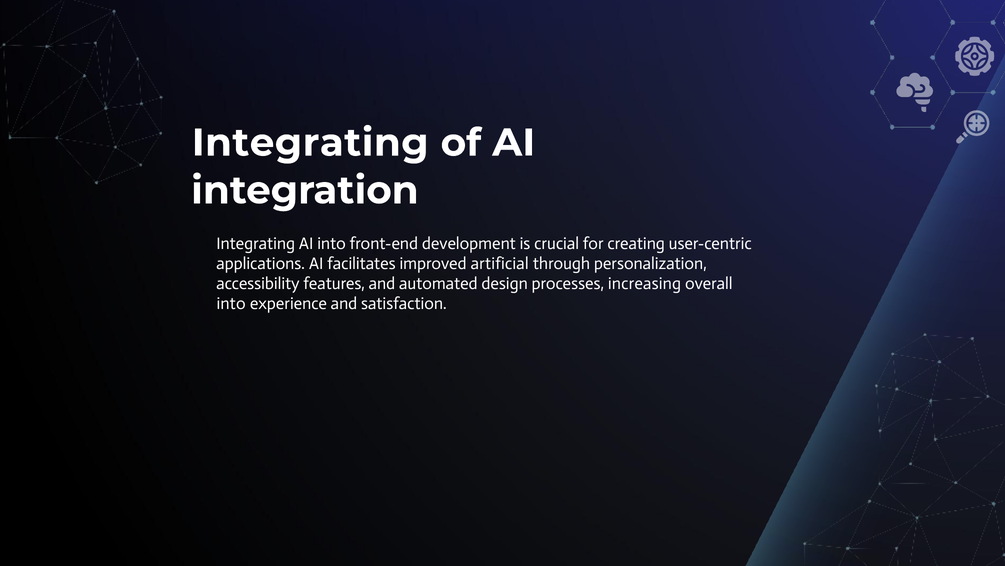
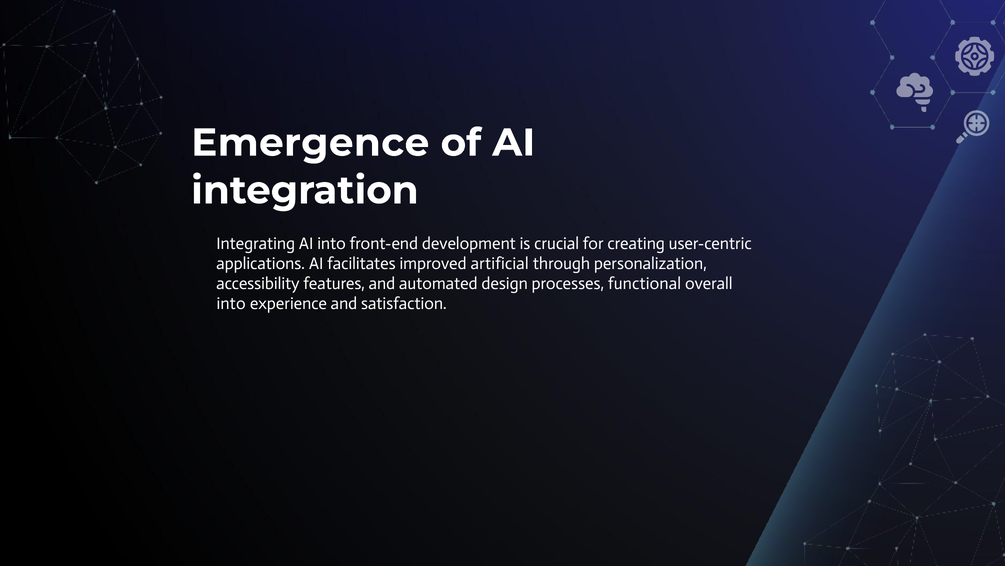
Integrating at (310, 143): Integrating -> Emergence
increasing: increasing -> functional
